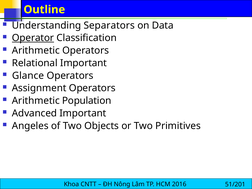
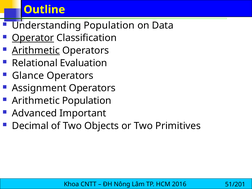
Understanding Separators: Separators -> Population
Arithmetic at (36, 50) underline: none -> present
Relational Important: Important -> Evaluation
Angeles: Angeles -> Decimal
